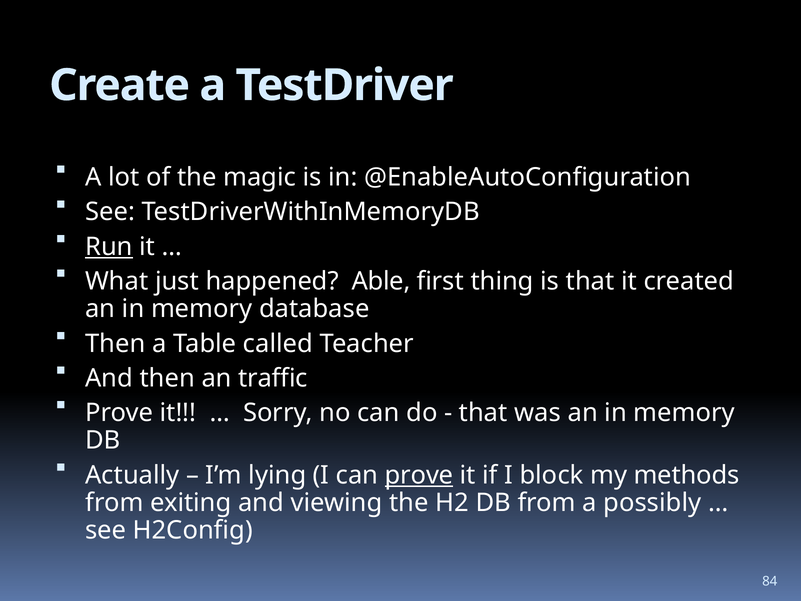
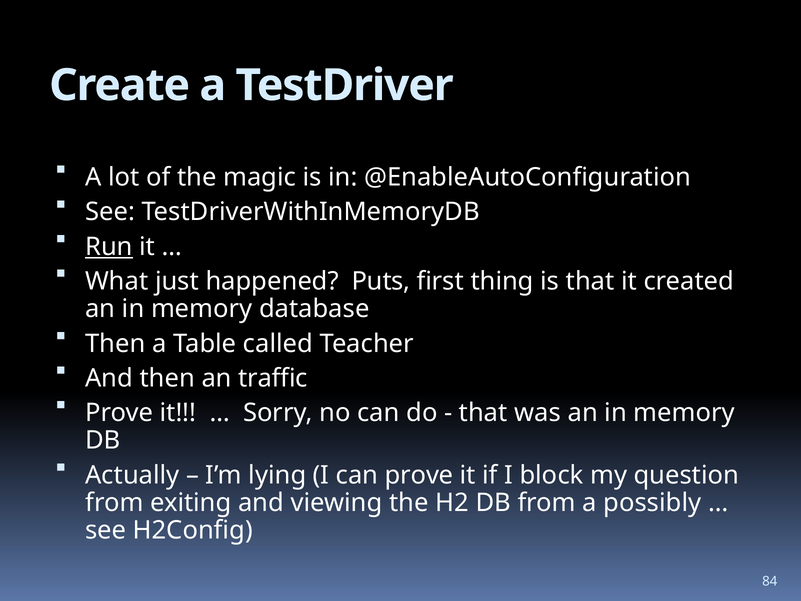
Able: Able -> Puts
prove at (419, 475) underline: present -> none
methods: methods -> question
